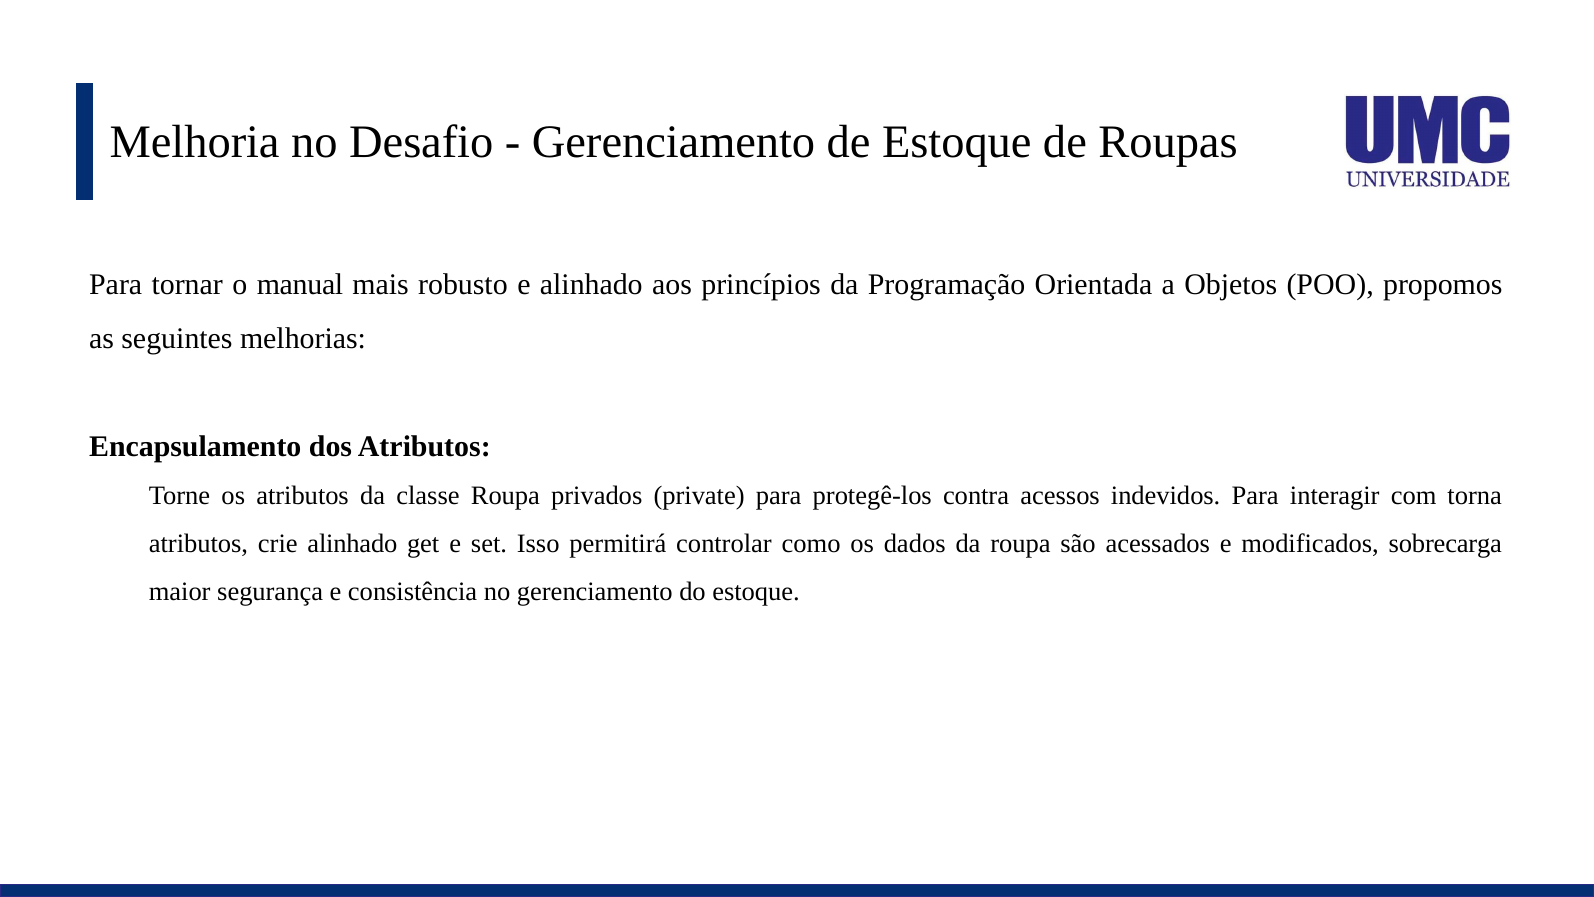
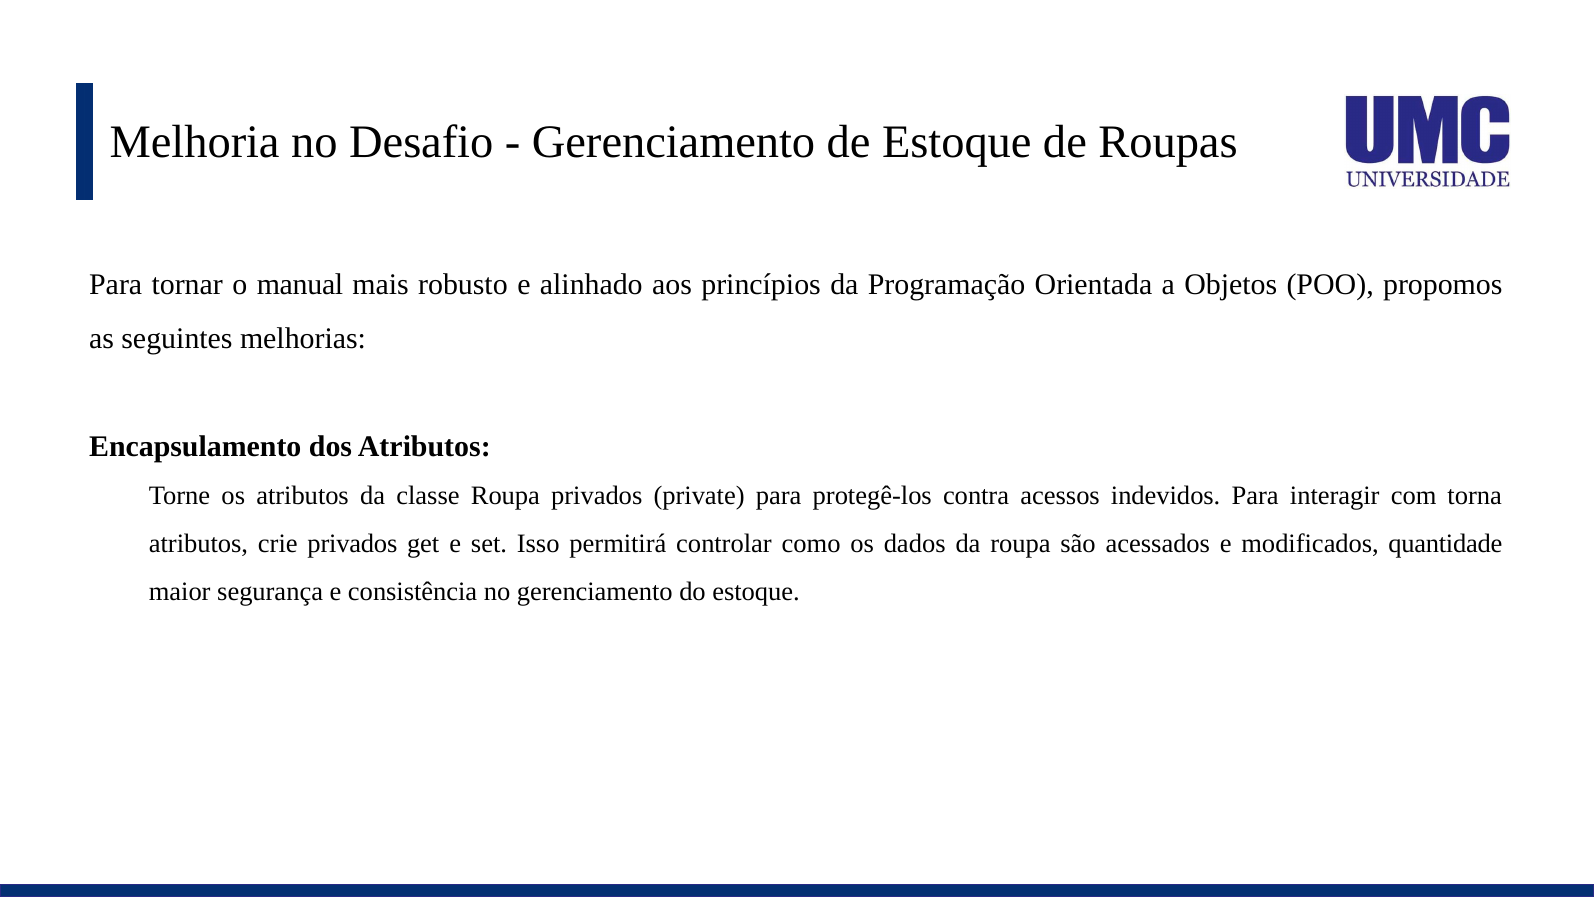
crie alinhado: alinhado -> privados
sobrecarga: sobrecarga -> quantidade
